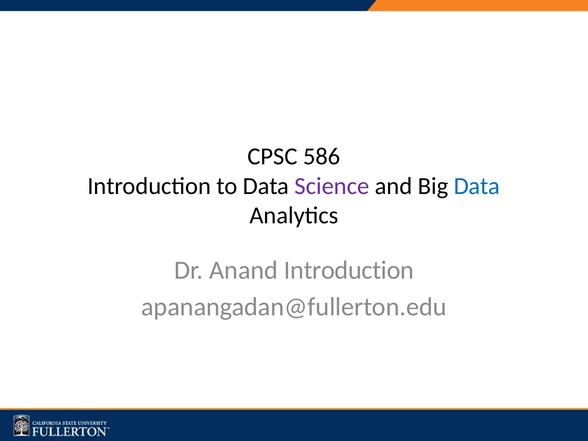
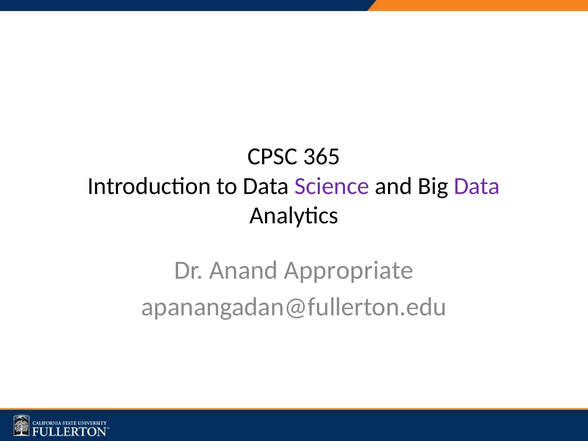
586: 586 -> 365
Data at (477, 186) colour: blue -> purple
Anand Introduction: Introduction -> Appropriate
